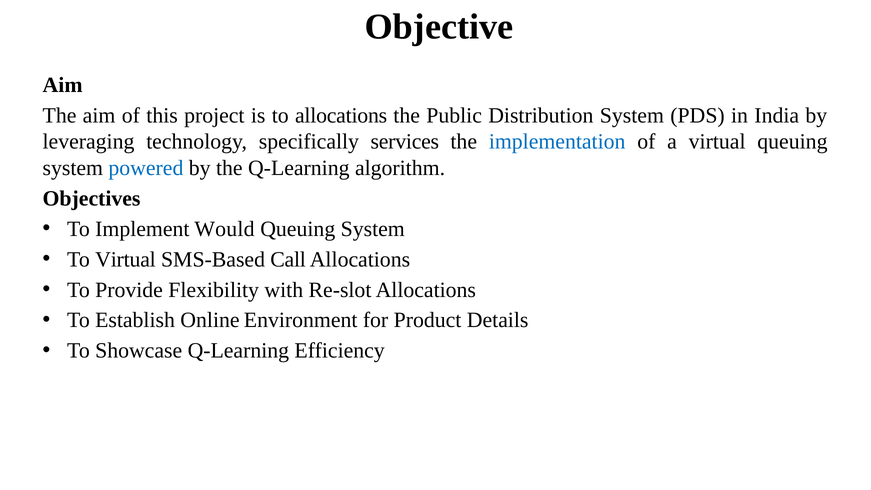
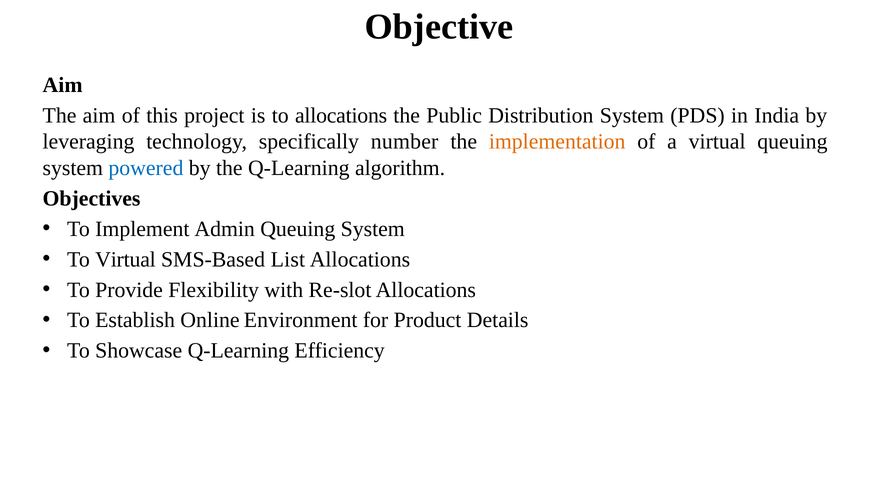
services: services -> number
implementation colour: blue -> orange
Would: Would -> Admin
Call: Call -> List
